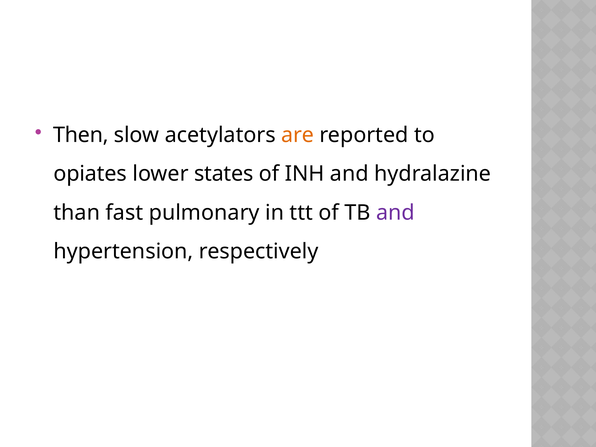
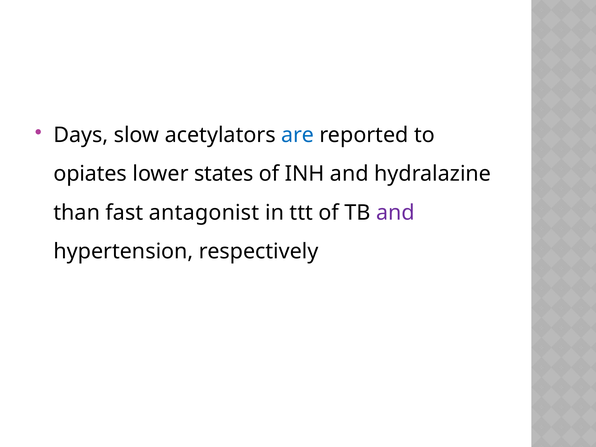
Then: Then -> Days
are colour: orange -> blue
pulmonary: pulmonary -> antagonist
